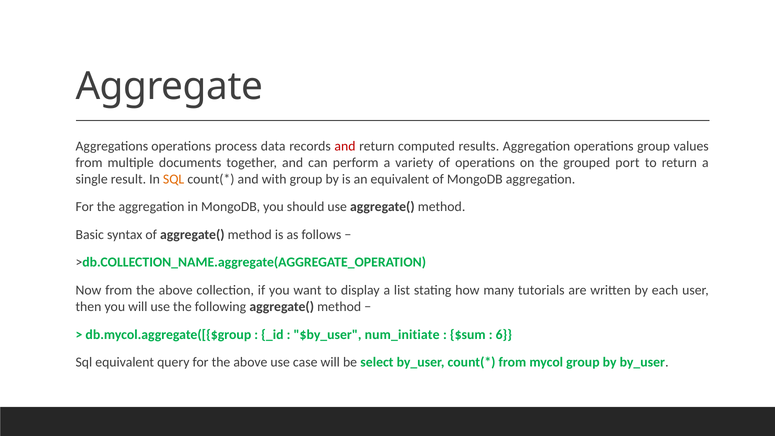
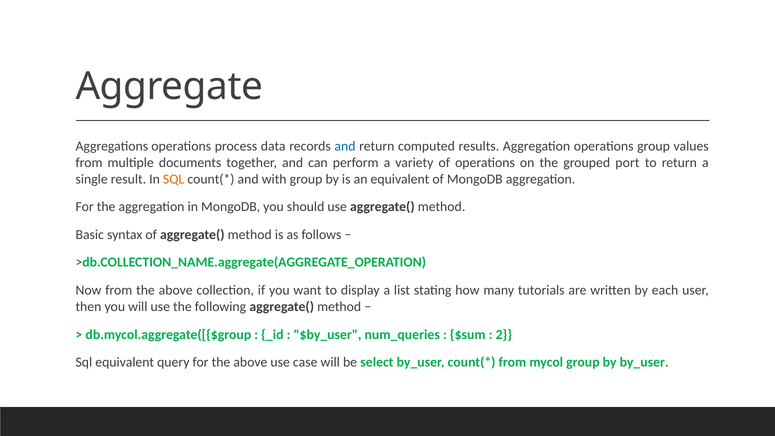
and at (345, 146) colour: red -> blue
num_initiate: num_initiate -> num_queries
6: 6 -> 2
